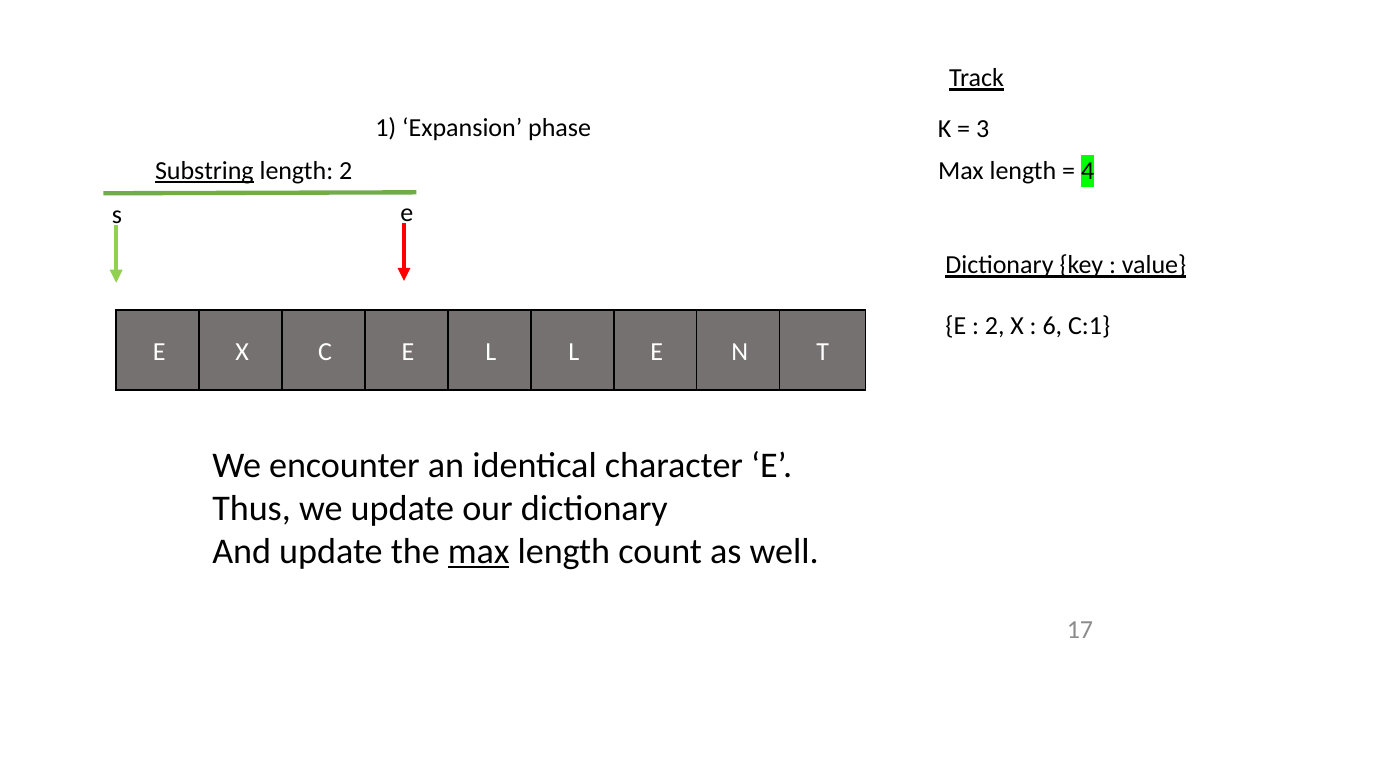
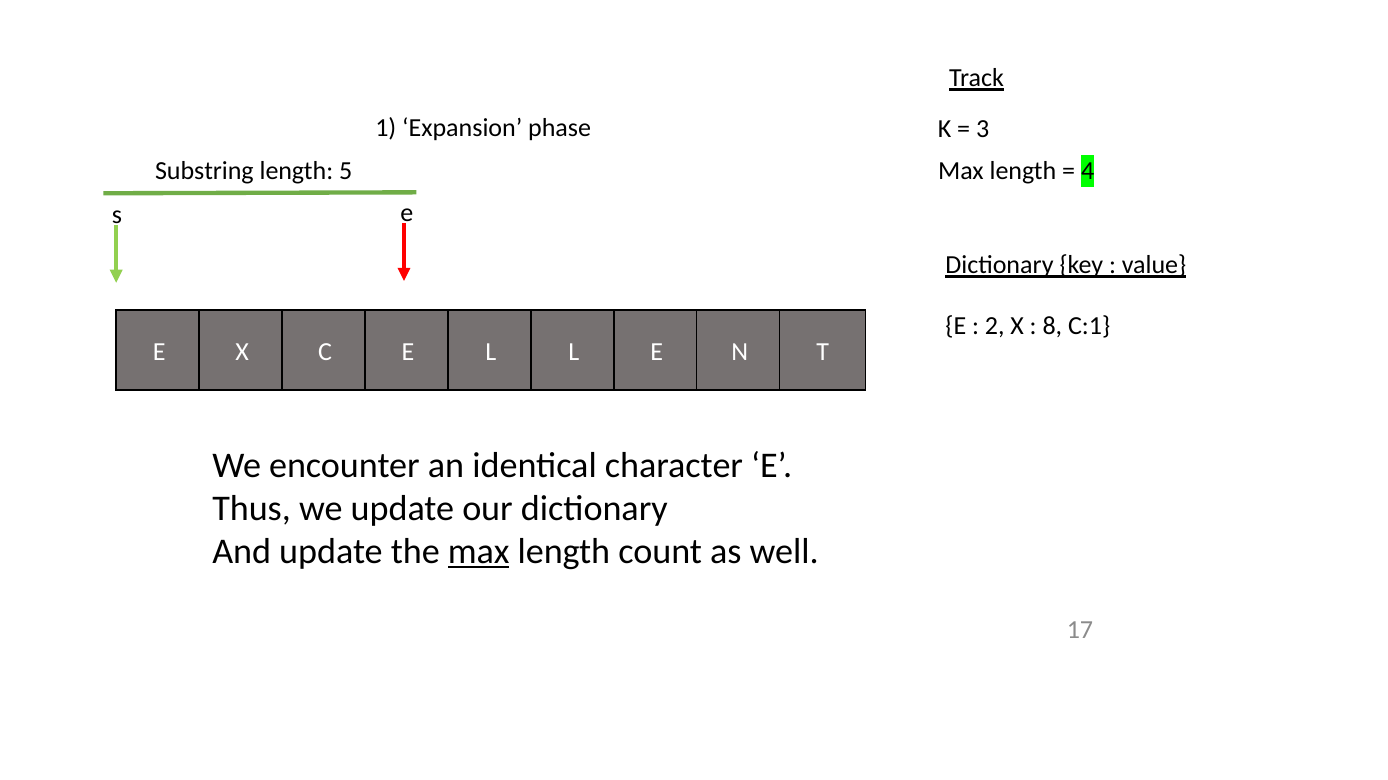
Substring underline: present -> none
length 2: 2 -> 5
6: 6 -> 8
